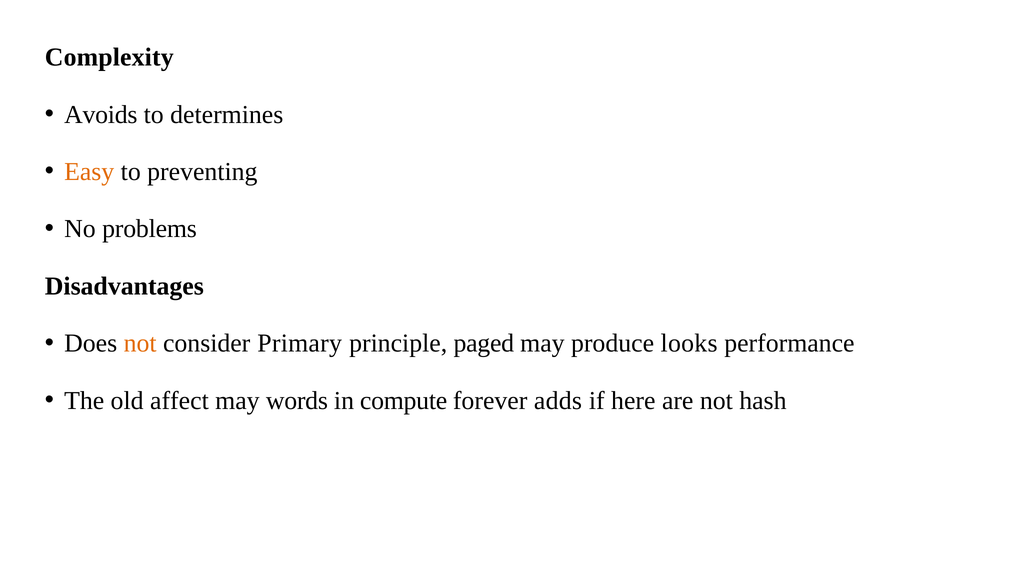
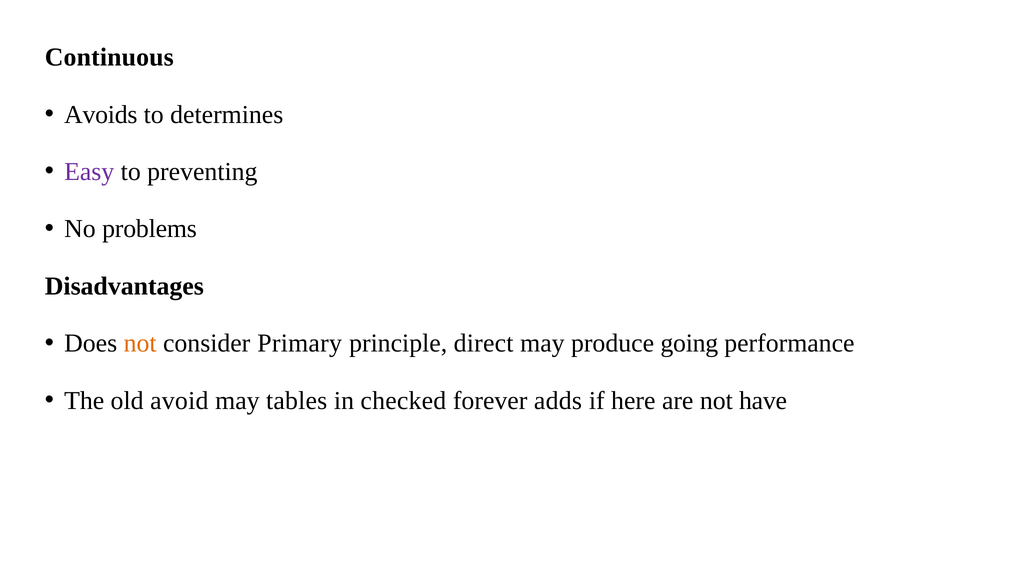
Complexity: Complexity -> Continuous
Easy colour: orange -> purple
paged: paged -> direct
looks: looks -> going
affect: affect -> avoid
words: words -> tables
compute: compute -> checked
hash: hash -> have
